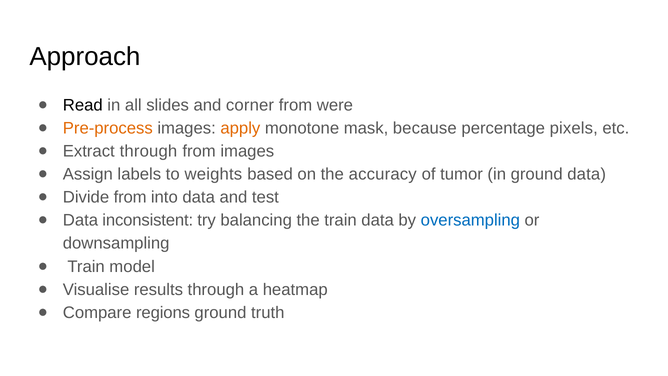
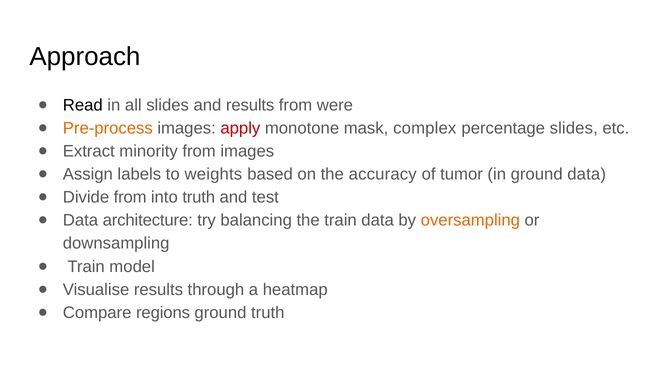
and corner: corner -> results
apply colour: orange -> red
because: because -> complex
percentage pixels: pixels -> slides
Extract through: through -> minority
into data: data -> truth
inconsistent: inconsistent -> architecture
oversampling colour: blue -> orange
